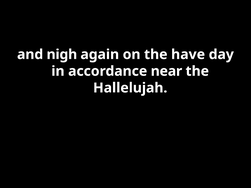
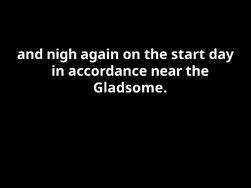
have: have -> start
Hallelujah: Hallelujah -> Gladsome
